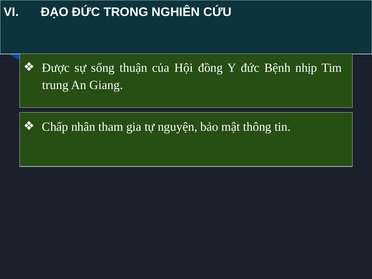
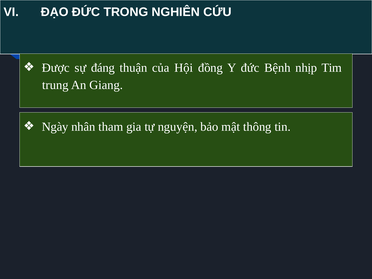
sống: sống -> đáng
Chấp: Chấp -> Ngày
